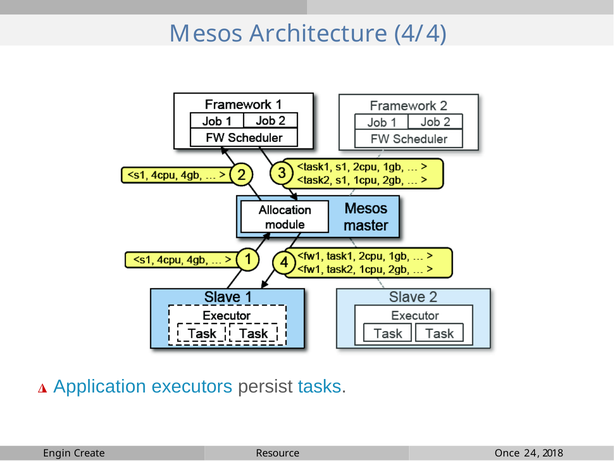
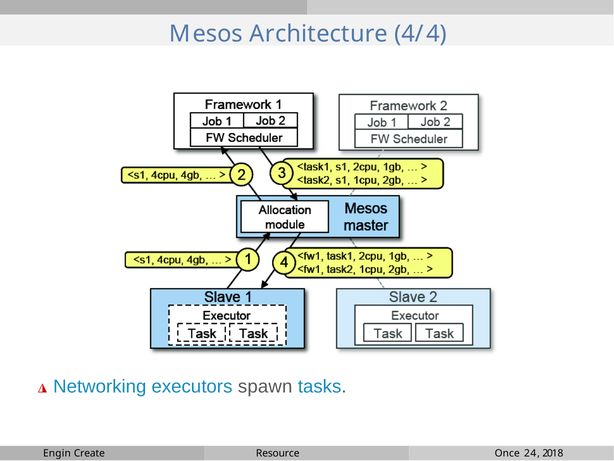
Application: Application -> Networking
persist: persist -> spawn
